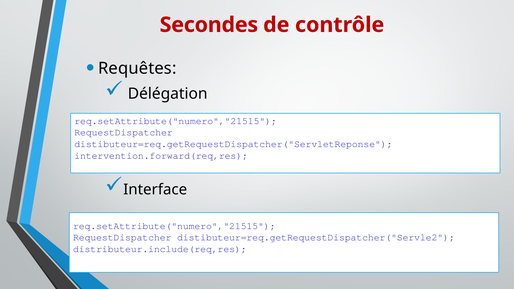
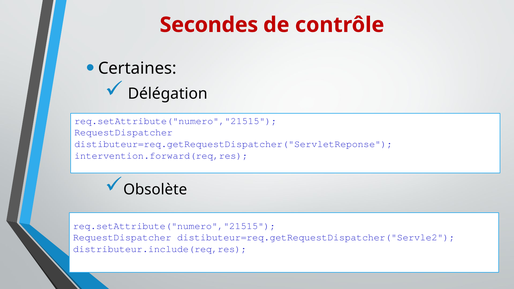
Requêtes: Requêtes -> Certaines
Interface: Interface -> Obsolète
